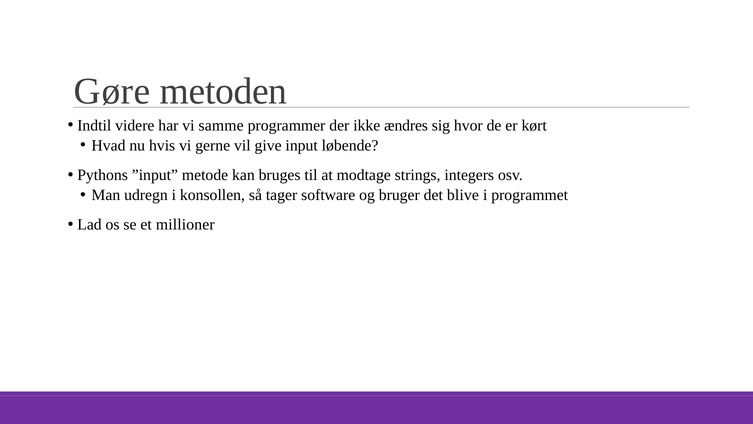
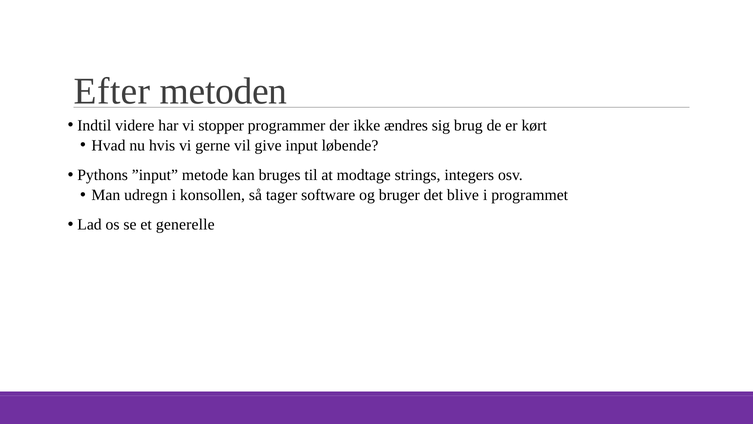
Gøre: Gøre -> Efter
samme: samme -> stopper
hvor: hvor -> brug
millioner: millioner -> generelle
